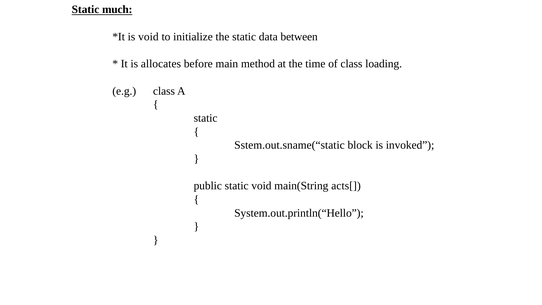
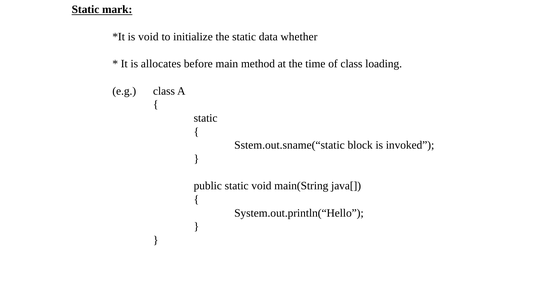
much: much -> mark
between: between -> whether
acts[: acts[ -> java[
